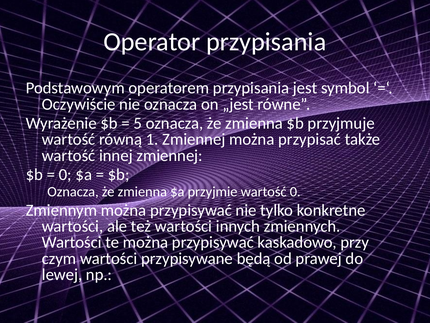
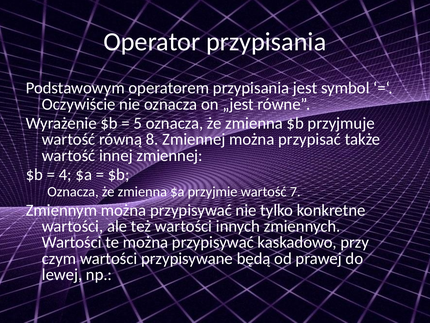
1: 1 -> 8
0 at (65, 174): 0 -> 4
wartość 0: 0 -> 7
